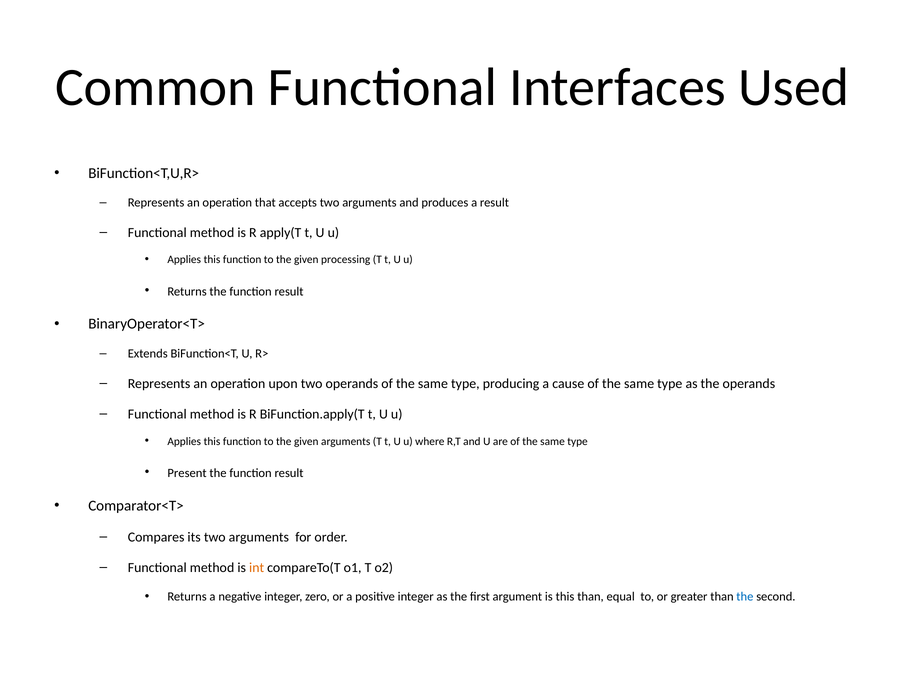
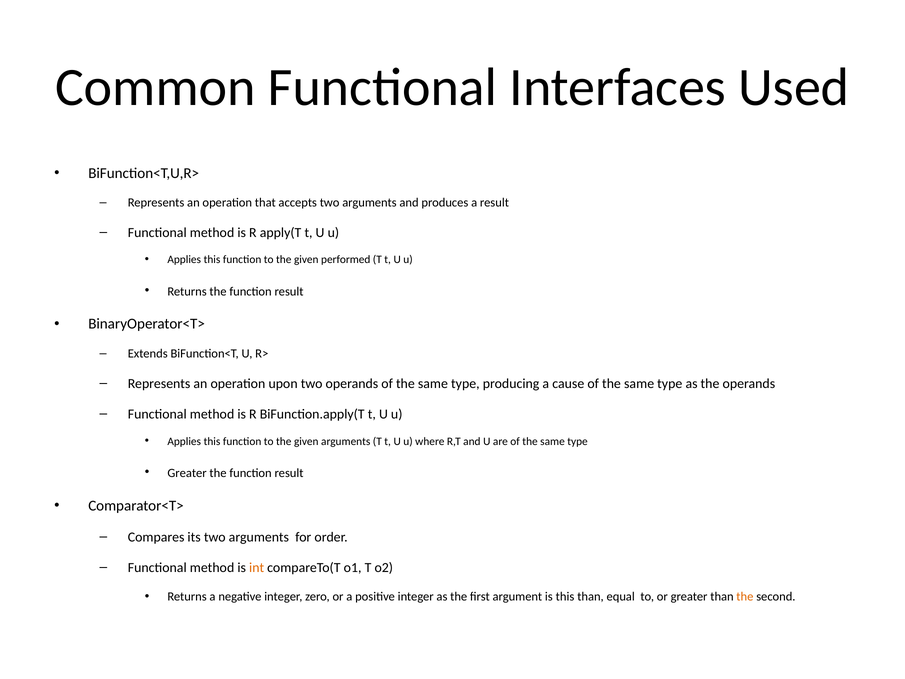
processing: processing -> performed
Present at (187, 473): Present -> Greater
the at (745, 596) colour: blue -> orange
